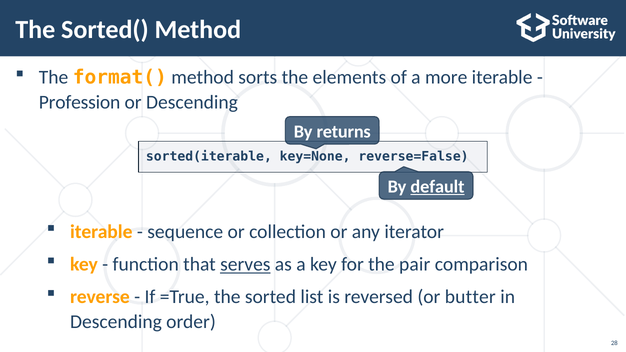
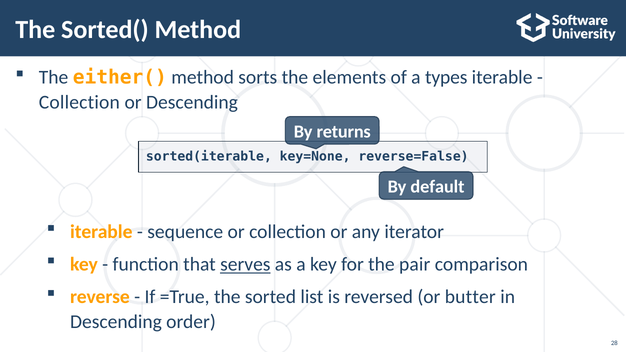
format(: format( -> either(
more: more -> types
Profession at (80, 102): Profession -> Collection
default underline: present -> none
